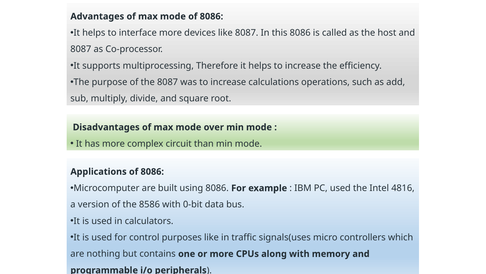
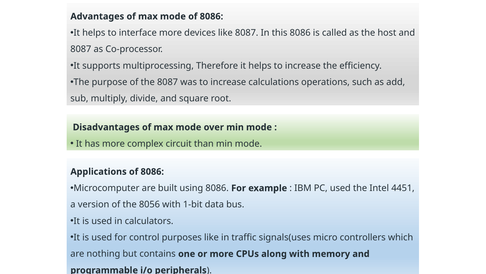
4816: 4816 -> 4451
8586: 8586 -> 8056
0-bit: 0-bit -> 1-bit
